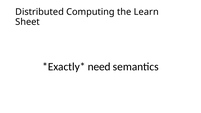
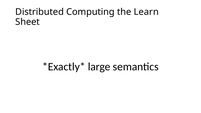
need: need -> large
